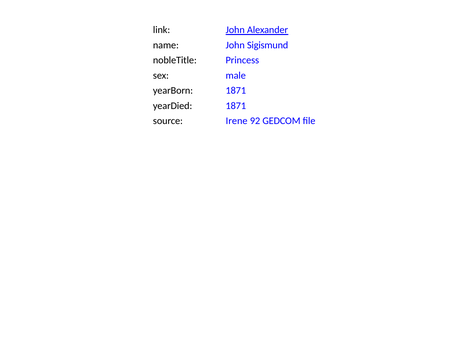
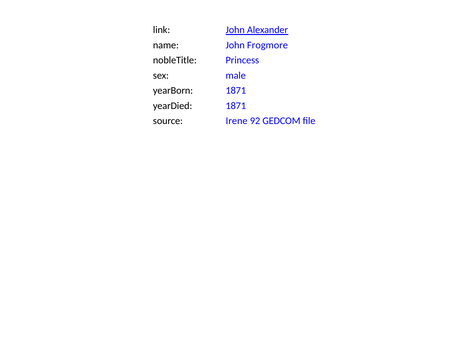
Sigismund: Sigismund -> Frogmore
